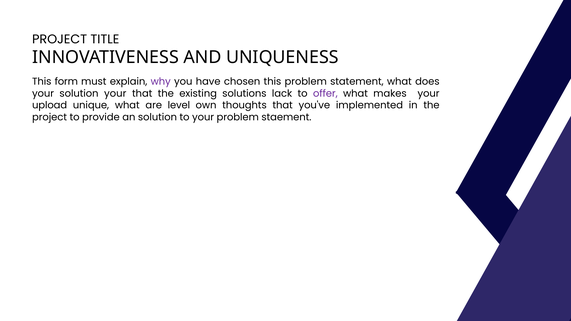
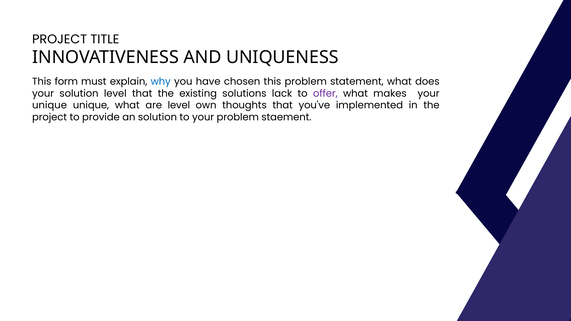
why colour: purple -> blue
solution your: your -> level
upload at (50, 105): upload -> unique
